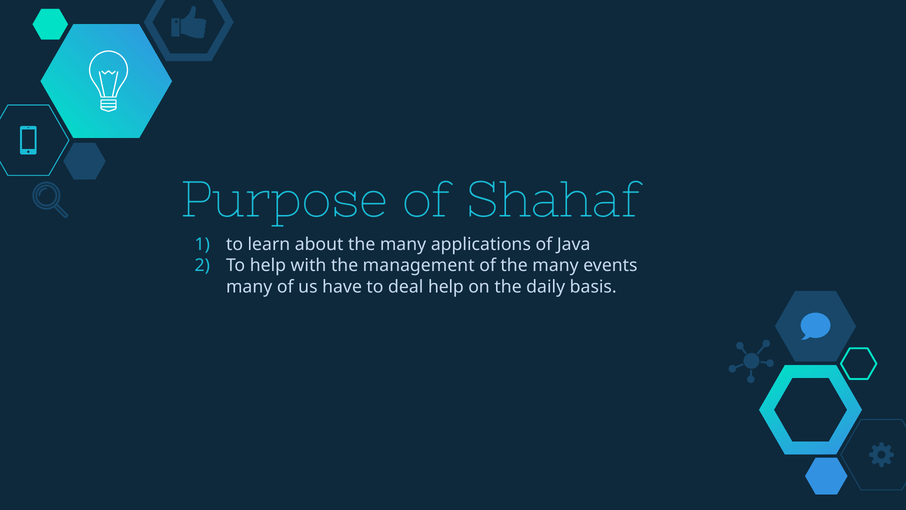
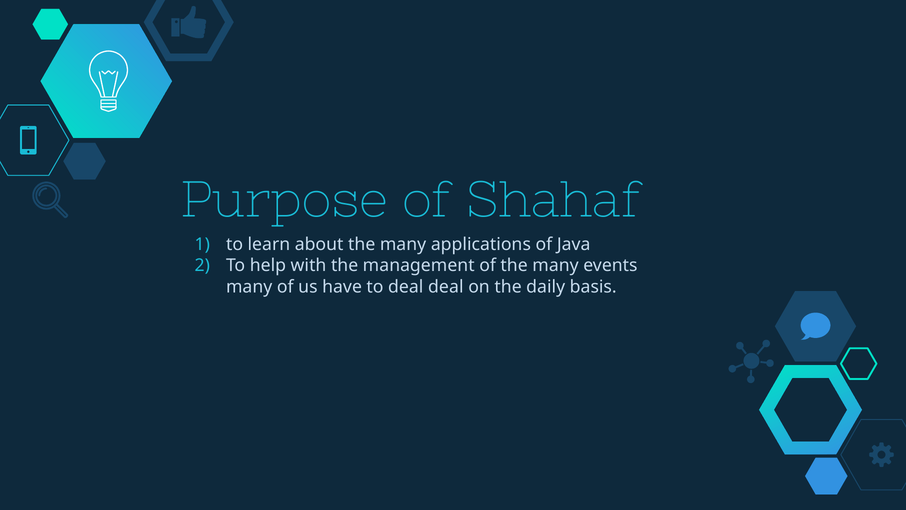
deal help: help -> deal
